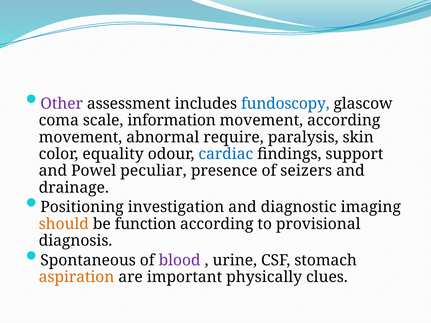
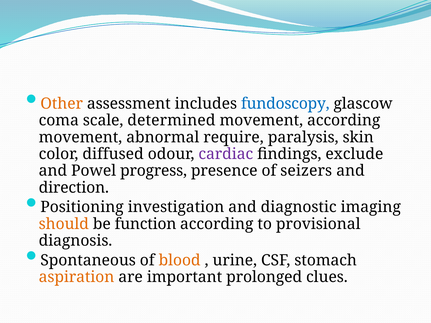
Other colour: purple -> orange
information: information -> determined
equality: equality -> diffused
cardiac colour: blue -> purple
support: support -> exclude
peculiar: peculiar -> progress
drainage: drainage -> direction
blood colour: purple -> orange
physically: physically -> prolonged
